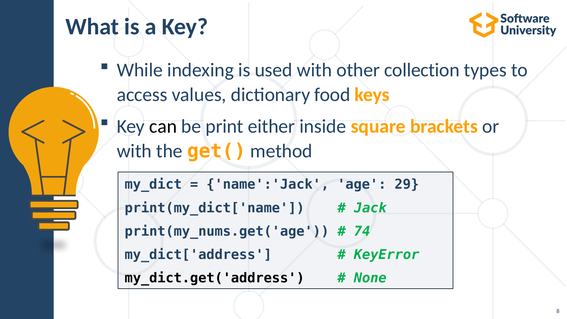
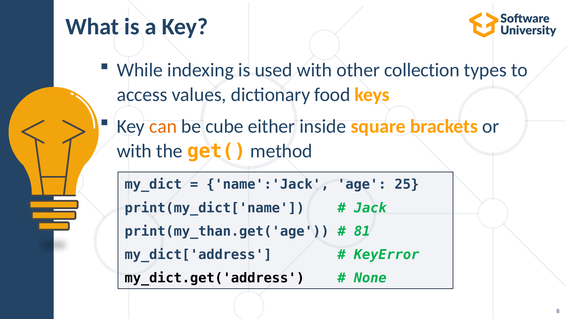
can colour: black -> orange
print: print -> cube
29: 29 -> 25
print(my_nums.get('age: print(my_nums.get('age -> print(my_than.get('age
74: 74 -> 81
